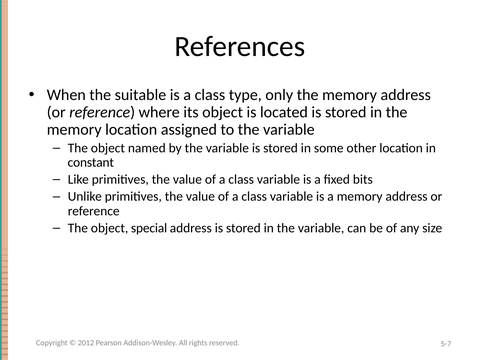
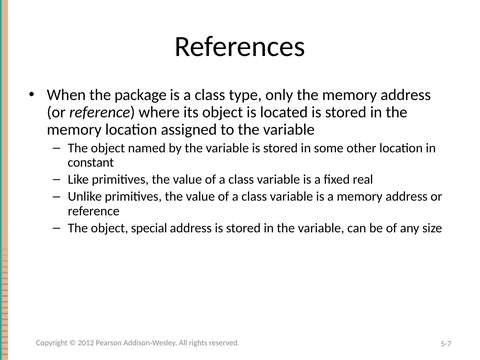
suitable: suitable -> package
bits: bits -> real
